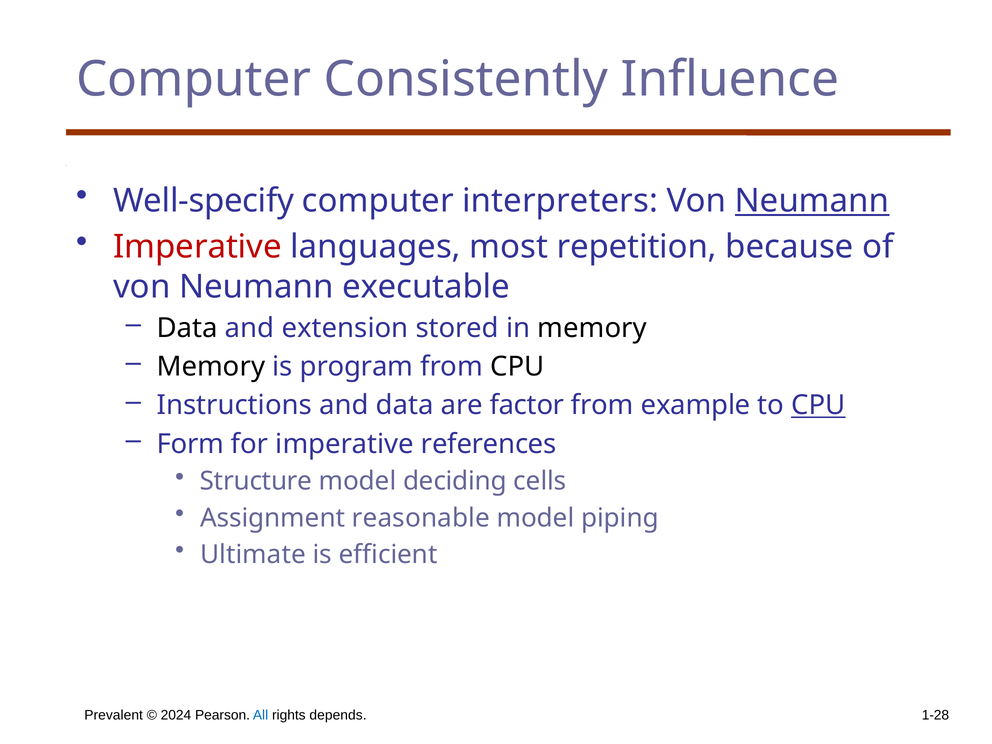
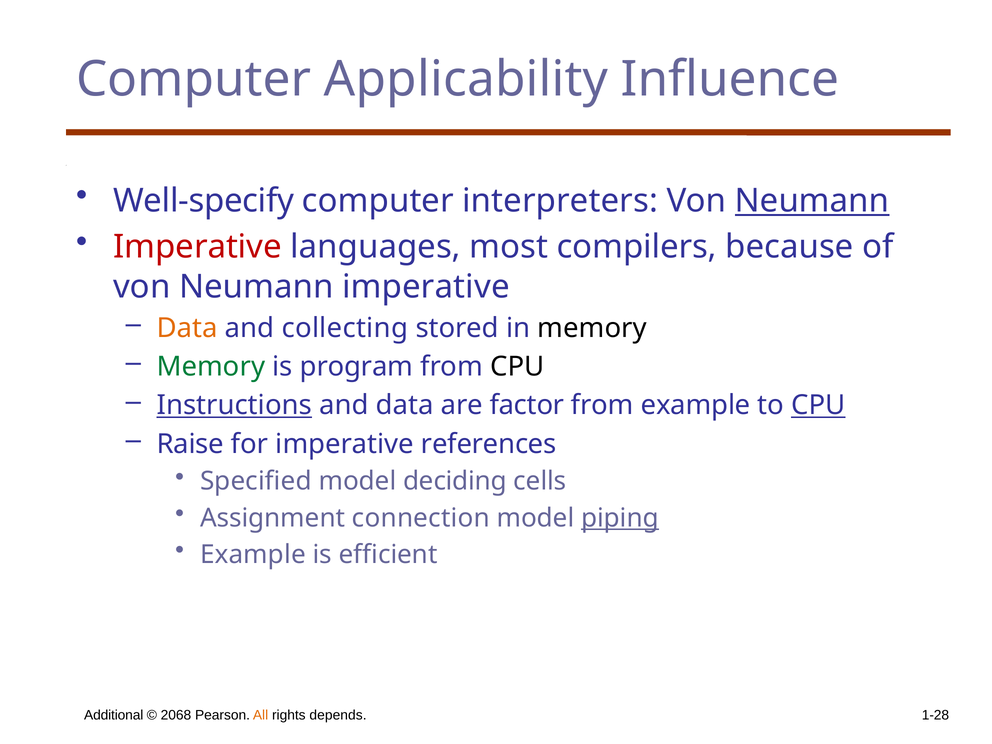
Consistently: Consistently -> Applicability
repetition: repetition -> compilers
Neumann executable: executable -> imperative
Data at (187, 328) colour: black -> orange
extension: extension -> collecting
Memory at (211, 367) colour: black -> green
Instructions underline: none -> present
Form: Form -> Raise
Structure: Structure -> Specified
reasonable: reasonable -> connection
piping underline: none -> present
Ultimate at (253, 555): Ultimate -> Example
Prevalent: Prevalent -> Additional
2024: 2024 -> 2068
All colour: blue -> orange
